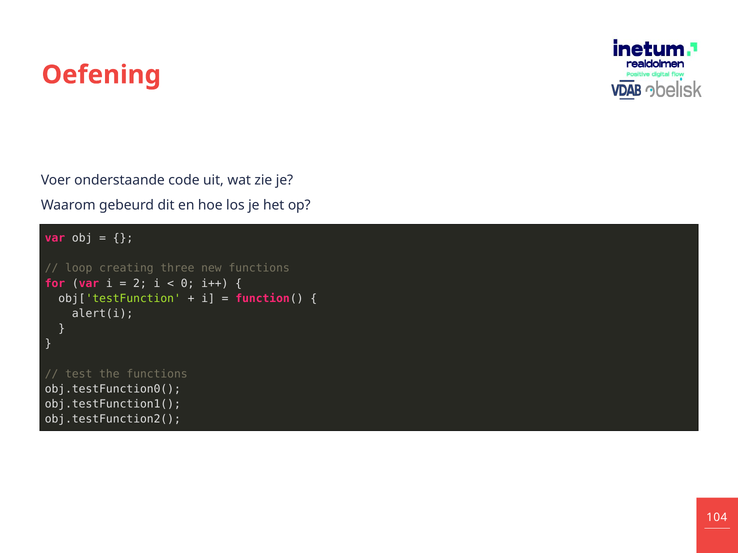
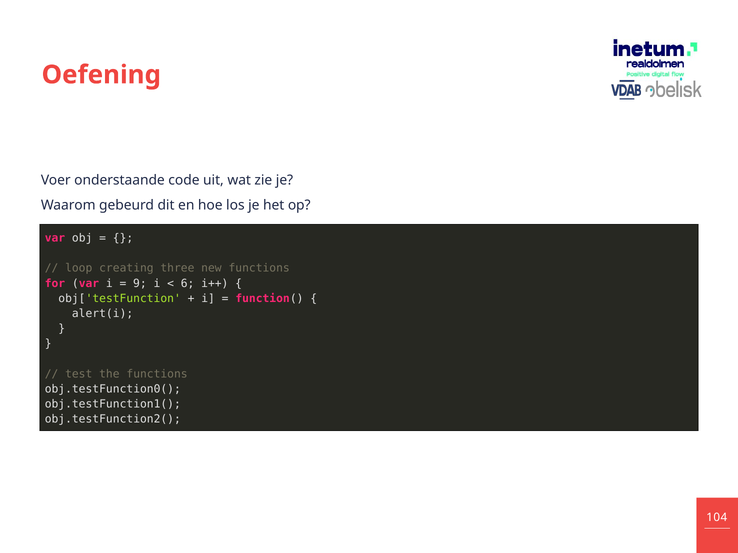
2: 2 -> 9
0: 0 -> 6
